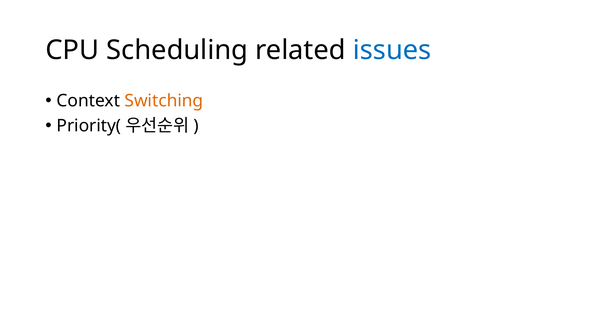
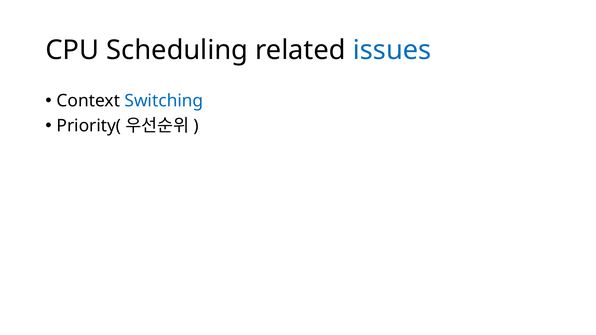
Switching colour: orange -> blue
